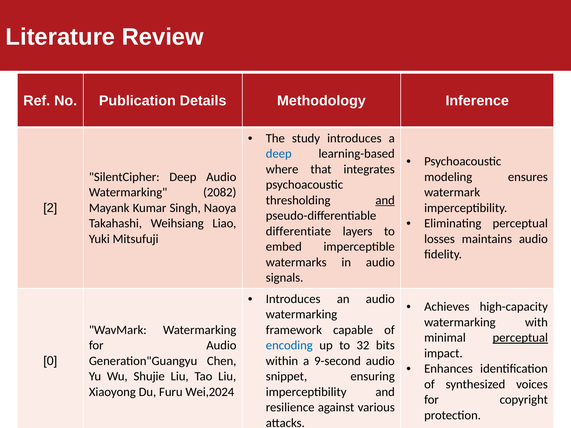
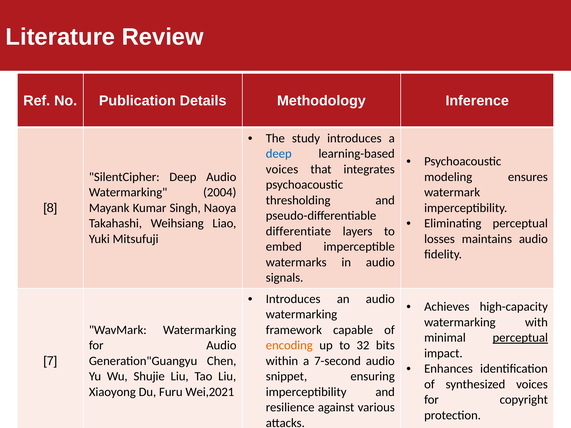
where at (282, 169): where -> voices
2082: 2082 -> 2004
and at (385, 200) underline: present -> none
2: 2 -> 8
encoding colour: blue -> orange
0: 0 -> 7
9-second: 9-second -> 7-second
Wei,2024: Wei,2024 -> Wei,2021
